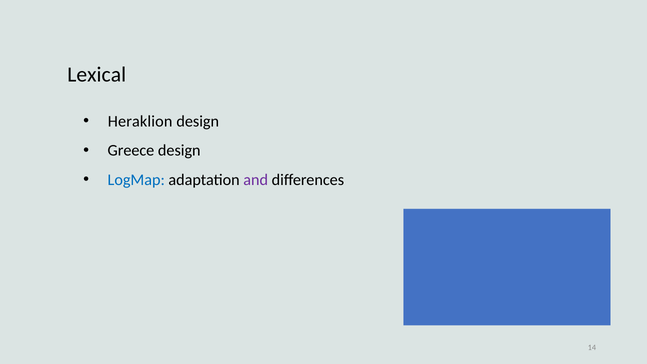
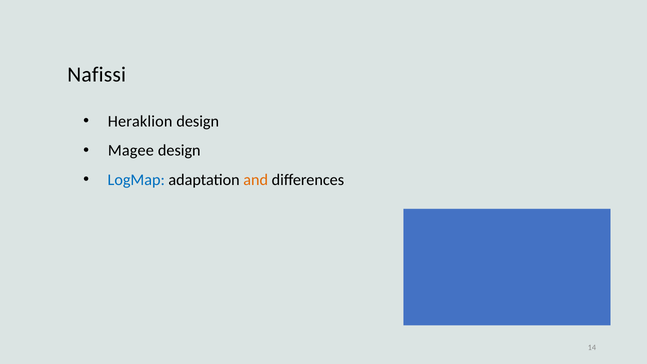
Lexical: Lexical -> Nafissi
Greece: Greece -> Magee
and colour: purple -> orange
